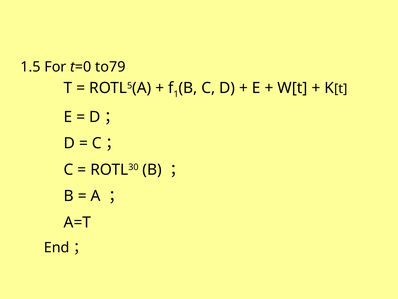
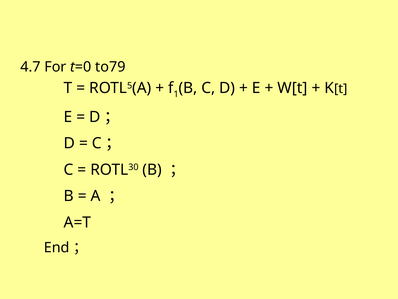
1.5: 1.5 -> 4.7
